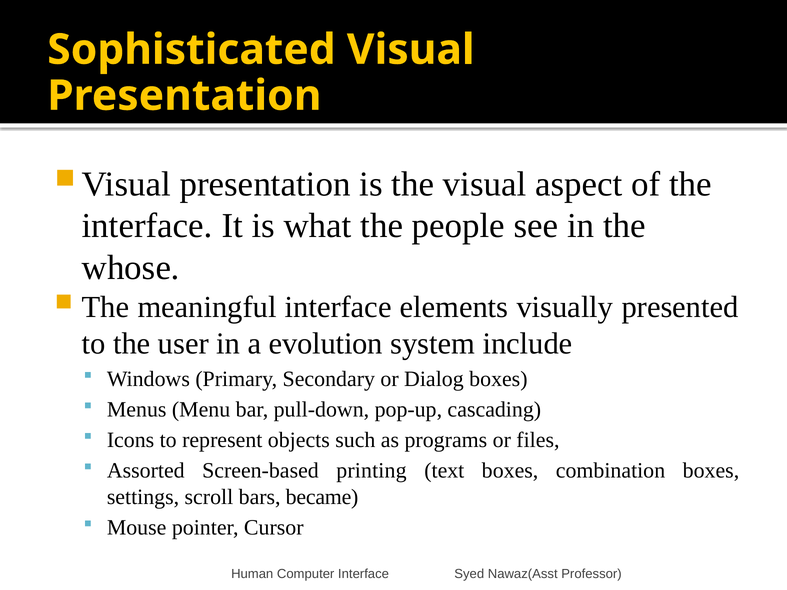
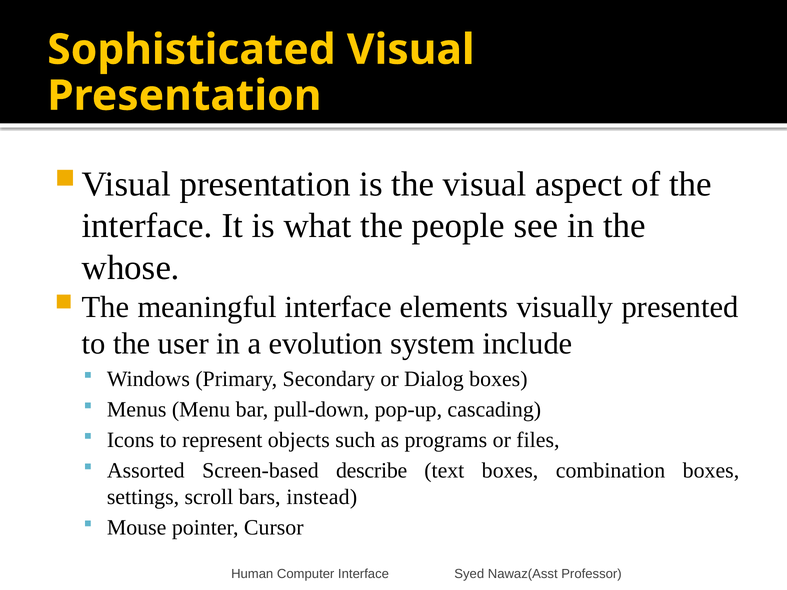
printing: printing -> describe
became: became -> instead
